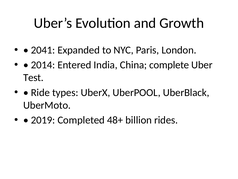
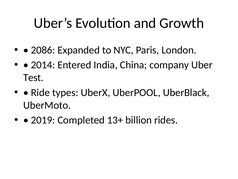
2041: 2041 -> 2086
complete: complete -> company
48+: 48+ -> 13+
